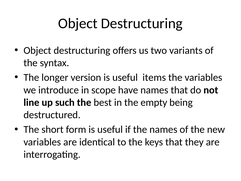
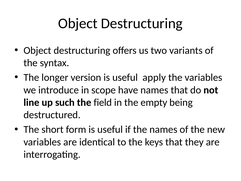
items: items -> apply
best: best -> field
